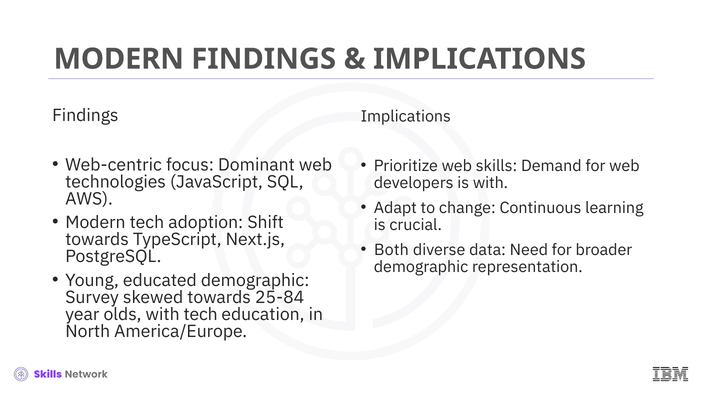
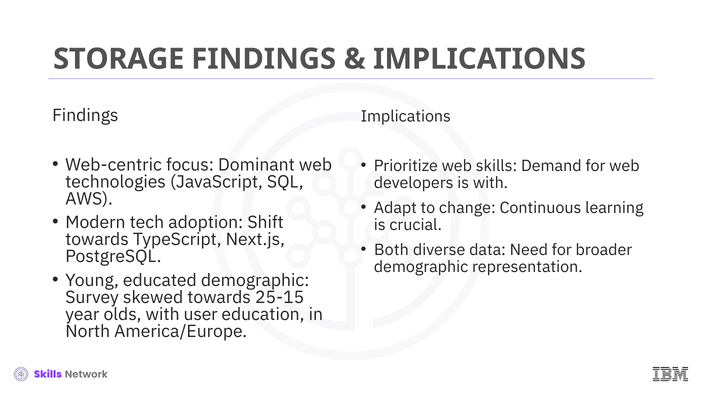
MODERN at (119, 59): MODERN -> STORAGE
25-84: 25-84 -> 25-15
with tech: tech -> user
